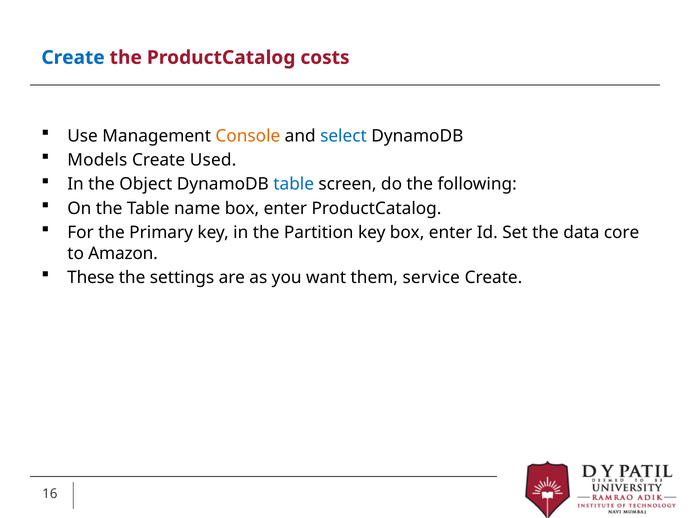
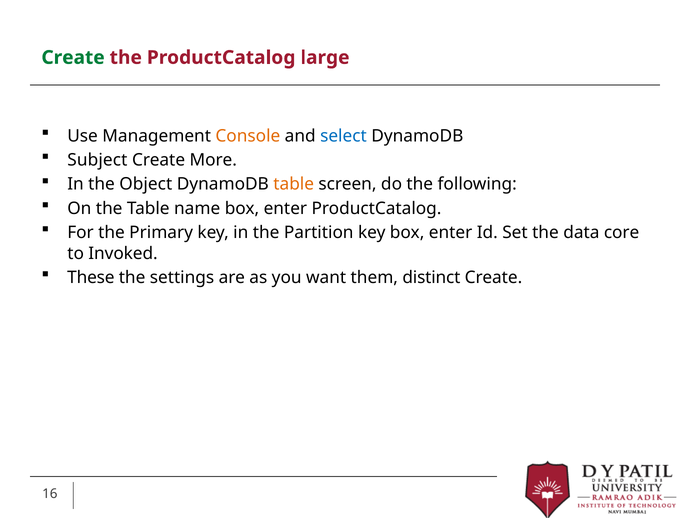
Create at (73, 57) colour: blue -> green
costs: costs -> large
Models: Models -> Subject
Used: Used -> More
table at (294, 184) colour: blue -> orange
Amazon: Amazon -> Invoked
service: service -> distinct
